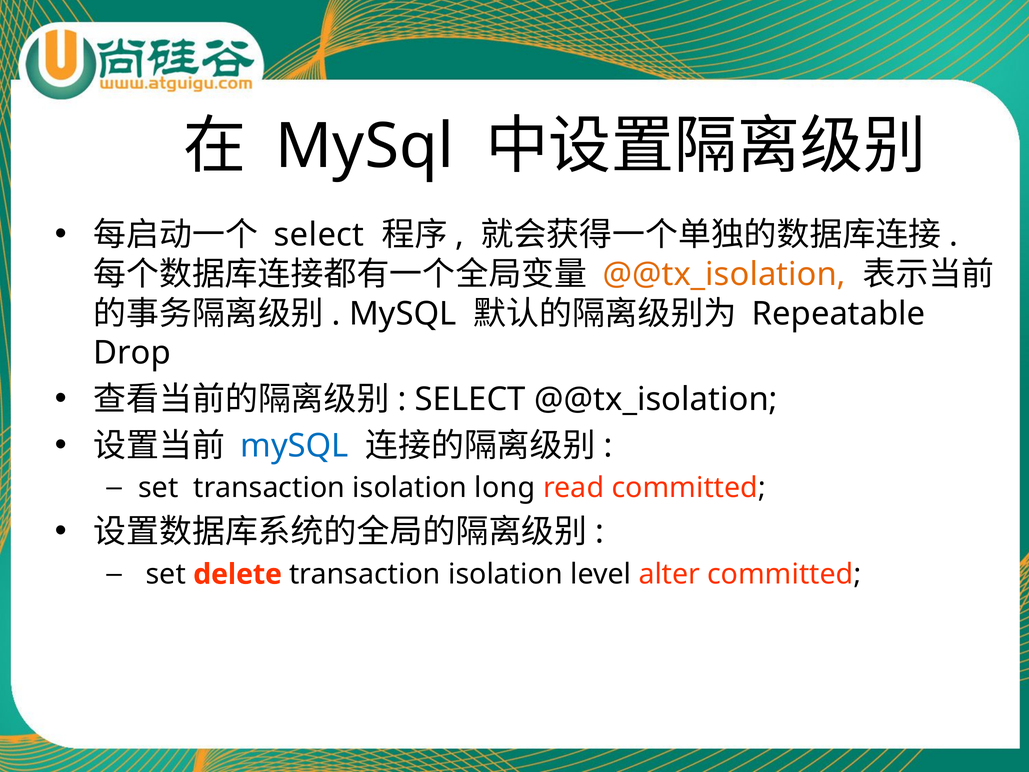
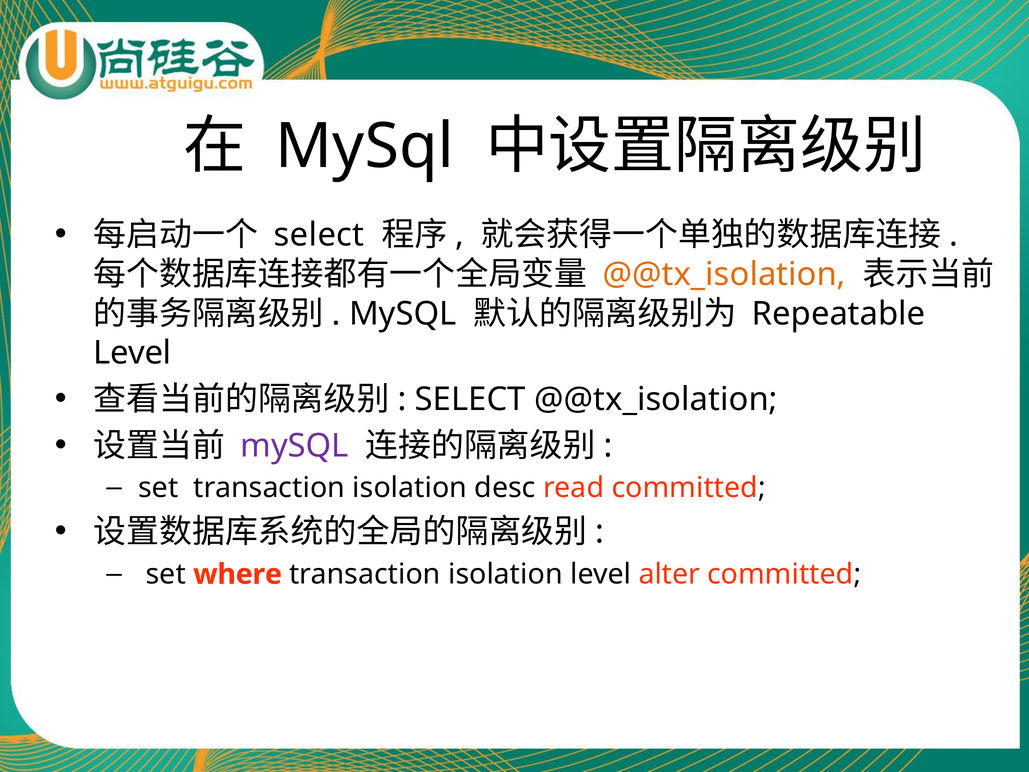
Drop at (132, 353): Drop -> Level
mySQL at (295, 446) colour: blue -> purple
long: long -> desc
delete: delete -> where
